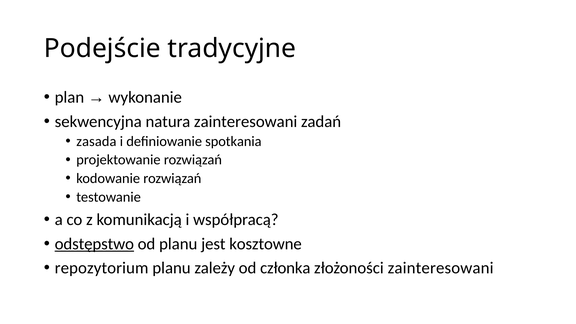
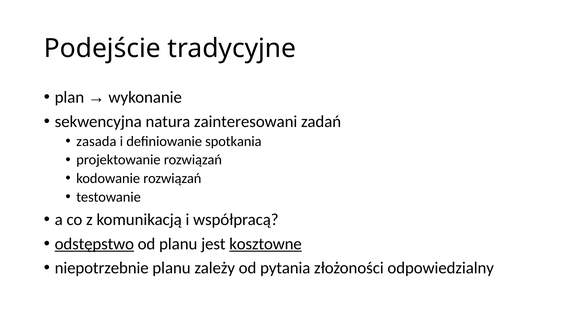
kosztowne underline: none -> present
repozytorium: repozytorium -> niepotrzebnie
członka: członka -> pytania
złożoności zainteresowani: zainteresowani -> odpowiedzialny
